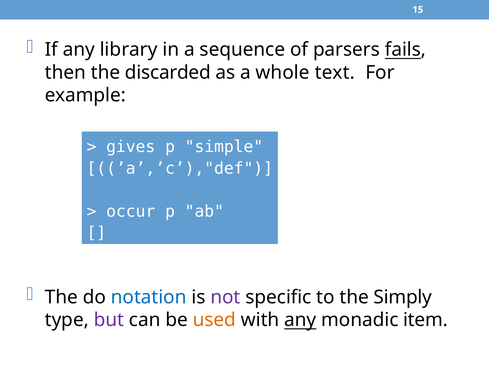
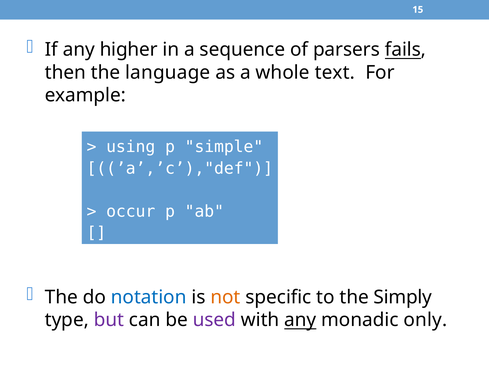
library: library -> higher
discarded: discarded -> language
gives: gives -> using
not colour: purple -> orange
used colour: orange -> purple
item: item -> only
